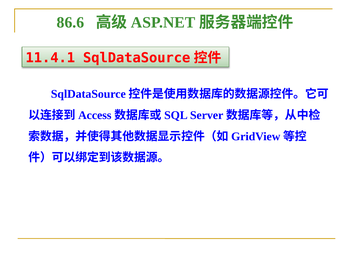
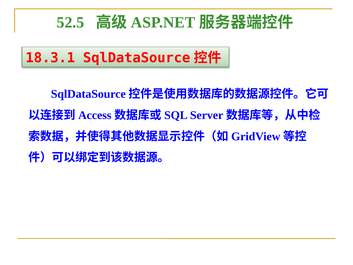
86.6: 86.6 -> 52.5
11.4.1: 11.4.1 -> 18.3.1
